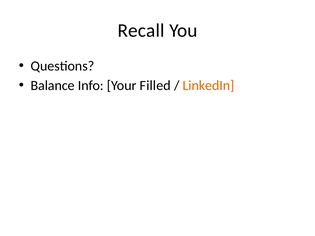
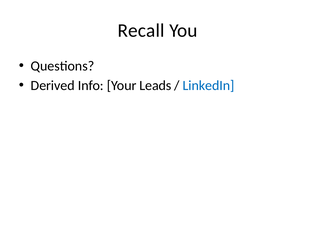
Balance: Balance -> Derived
Filled: Filled -> Leads
LinkedIn colour: orange -> blue
